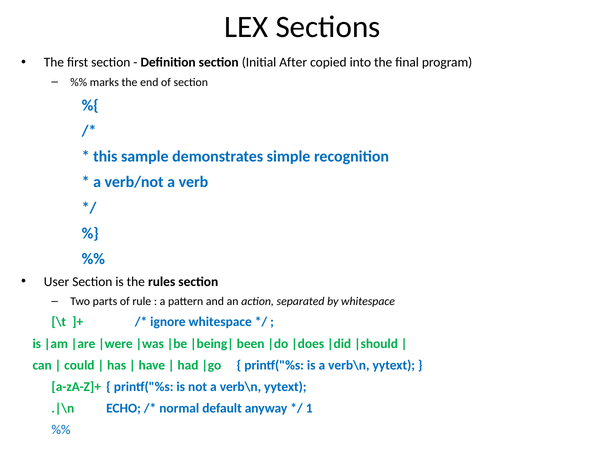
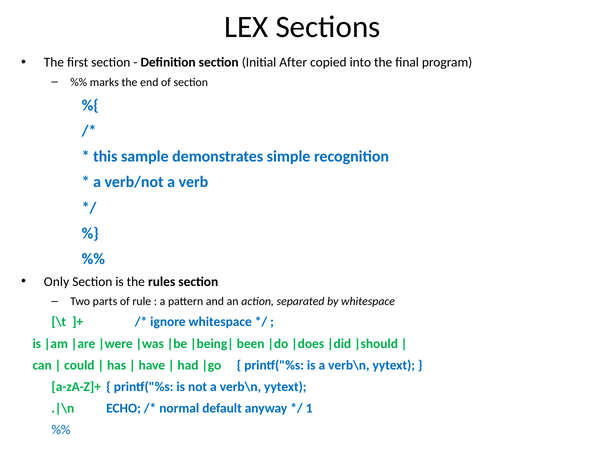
User: User -> Only
